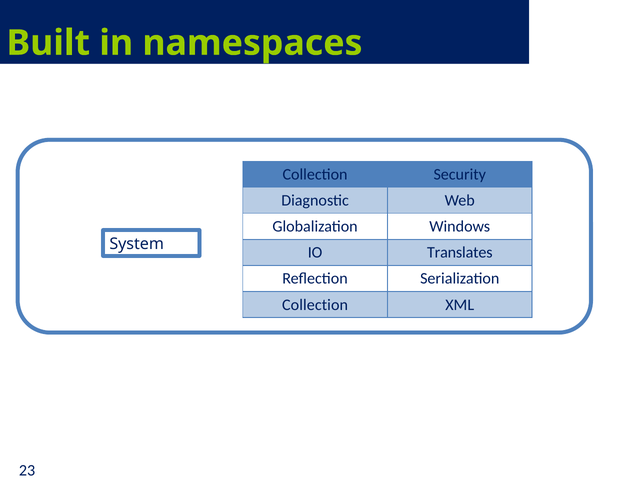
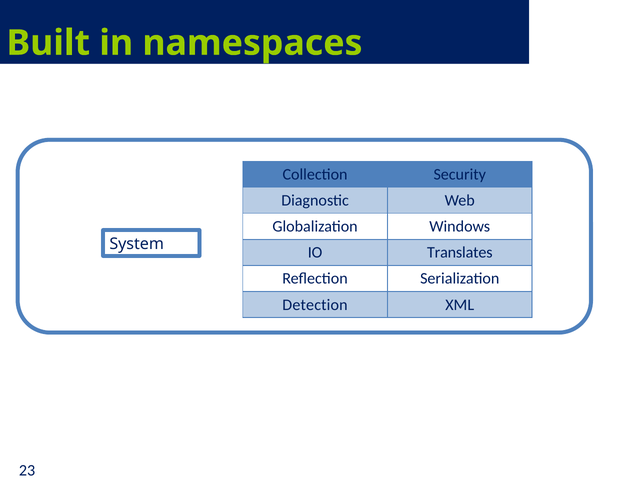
Collection at (315, 305): Collection -> Detection
